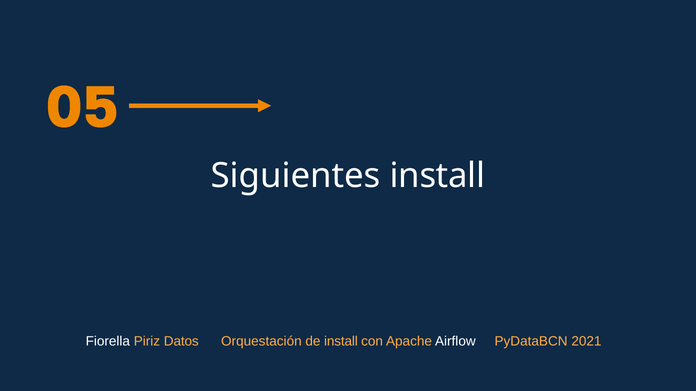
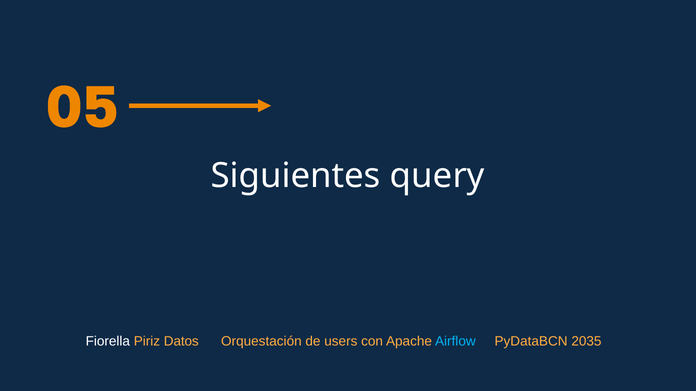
Siguientes install: install -> query
de install: install -> users
Airflow colour: white -> light blue
2021: 2021 -> 2035
